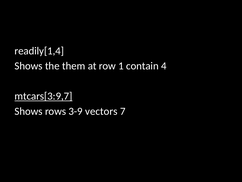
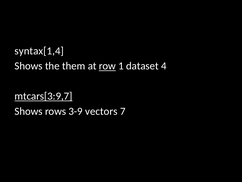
readily[1,4: readily[1,4 -> syntax[1,4
row underline: none -> present
contain: contain -> dataset
